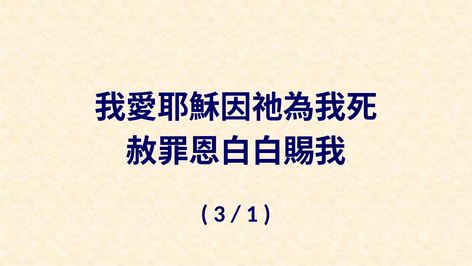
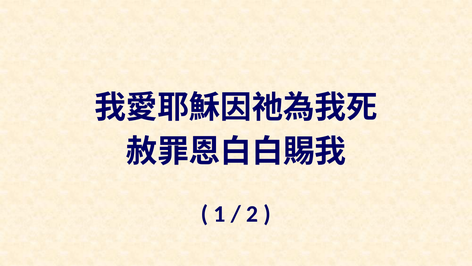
3: 3 -> 1
1: 1 -> 2
